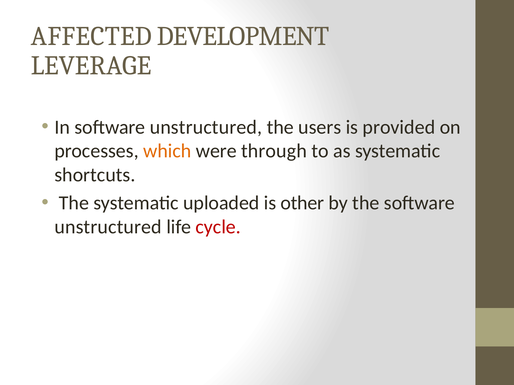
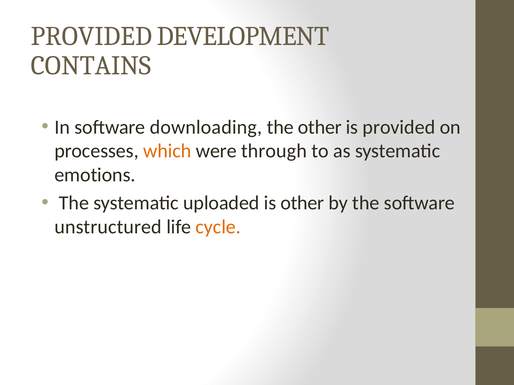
AFFECTED at (91, 36): AFFECTED -> PROVIDED
LEVERAGE: LEVERAGE -> CONTAINS
In software unstructured: unstructured -> downloading
the users: users -> other
shortcuts: shortcuts -> emotions
cycle colour: red -> orange
